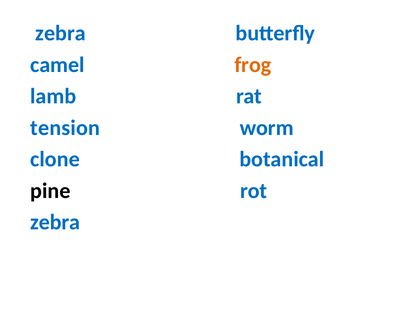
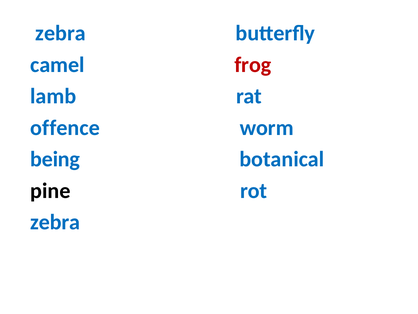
frog colour: orange -> red
tension: tension -> offence
clone: clone -> being
